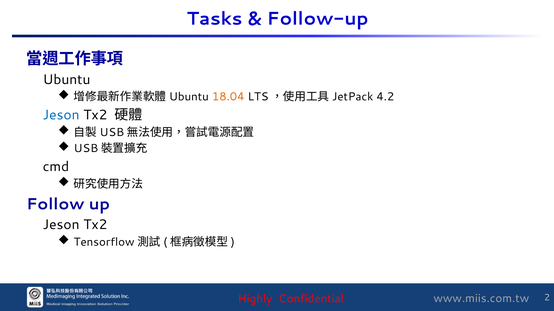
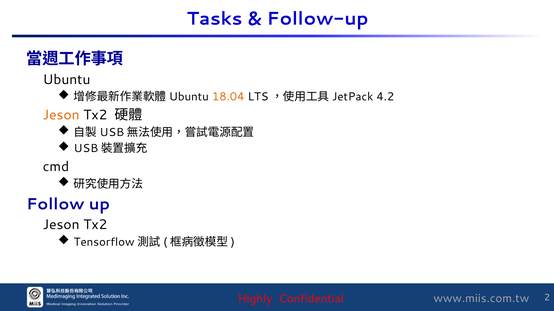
Jeson at (61, 115) colour: blue -> orange
